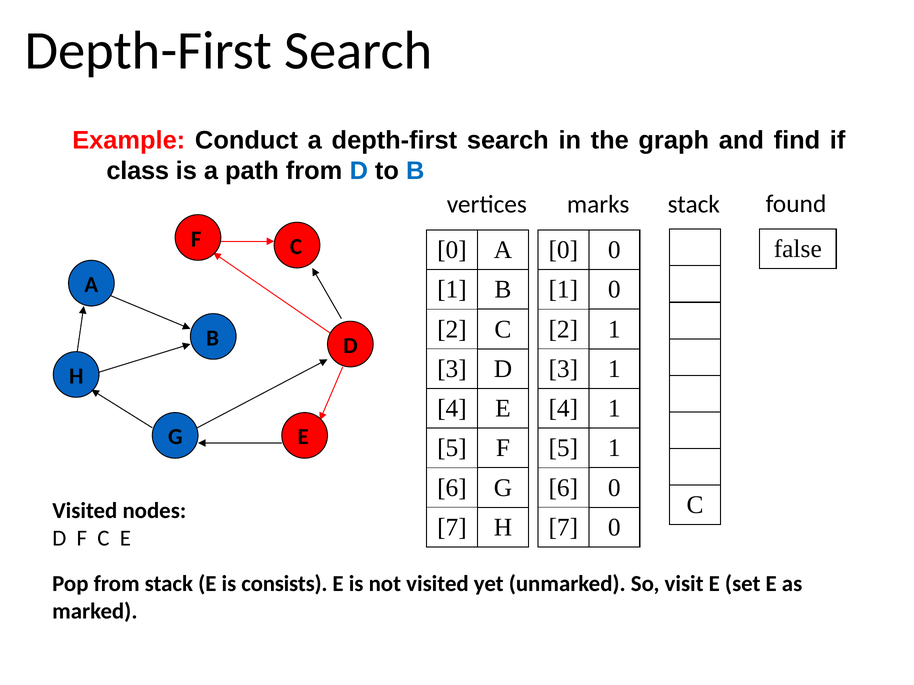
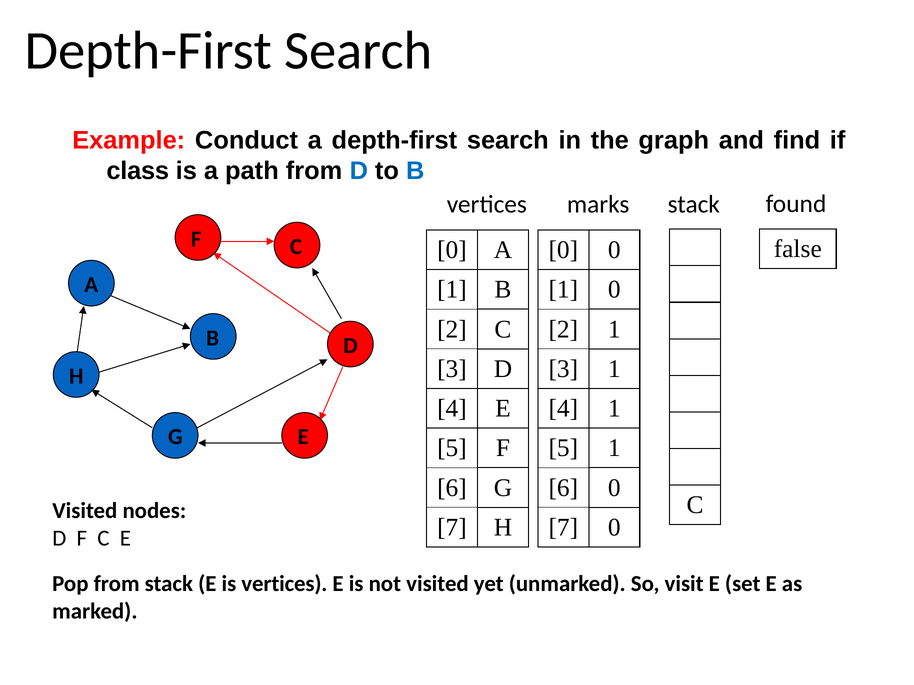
is consists: consists -> vertices
